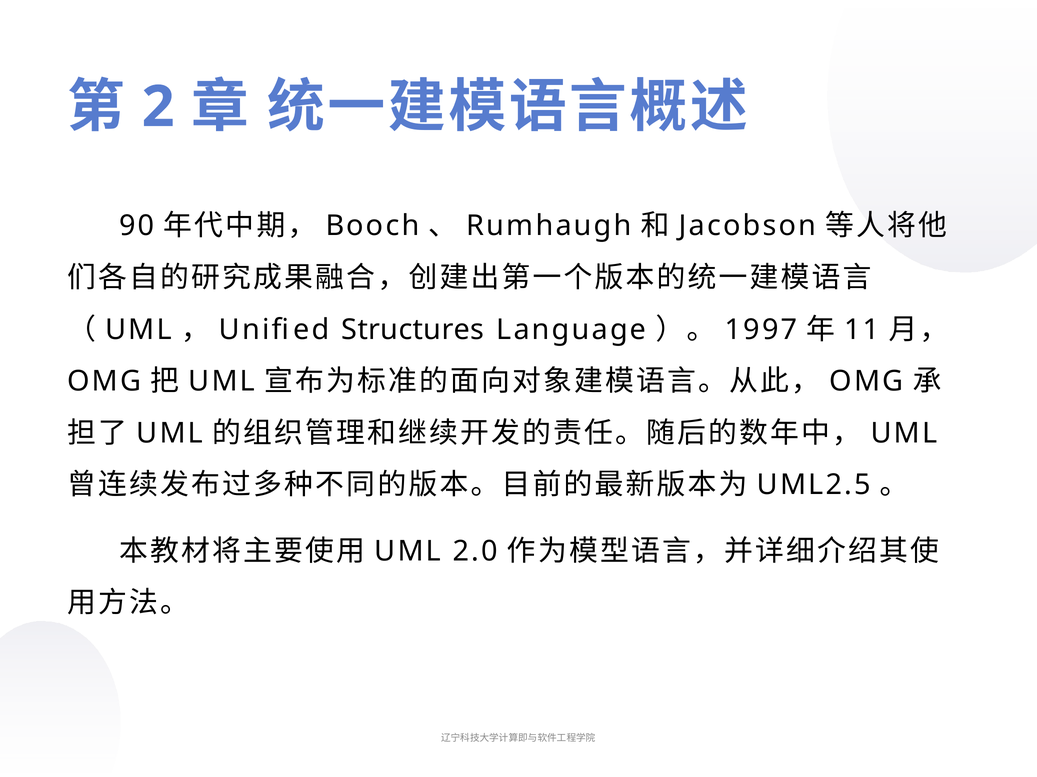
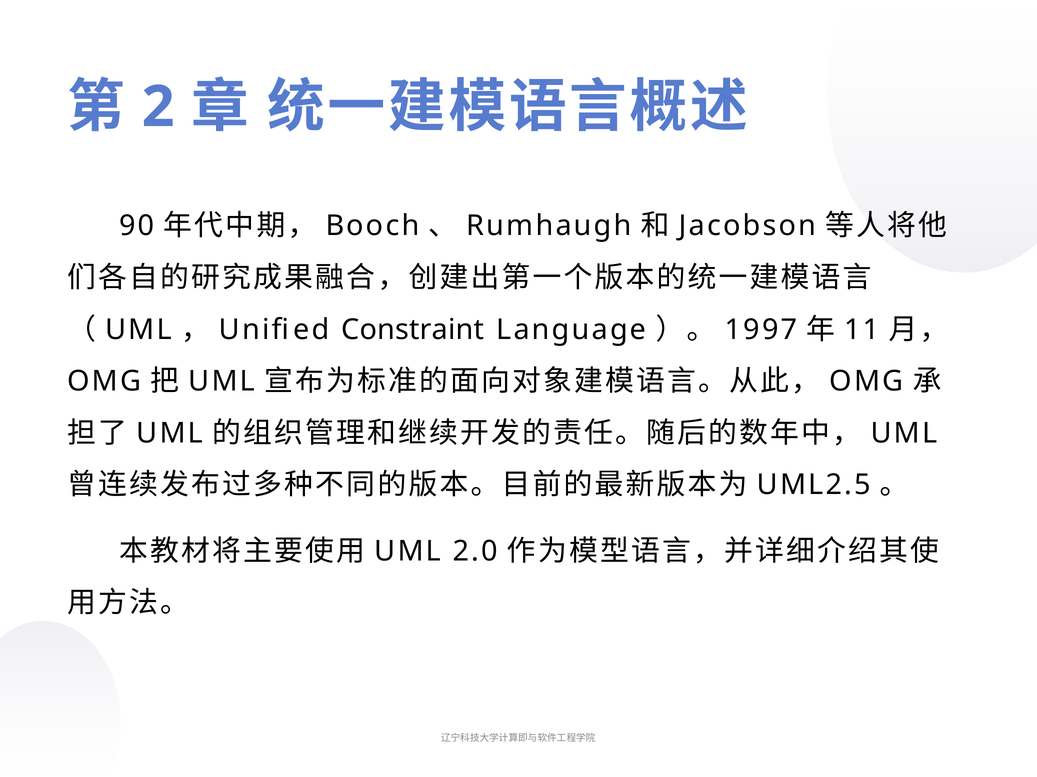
Structures: Structures -> Constraint
